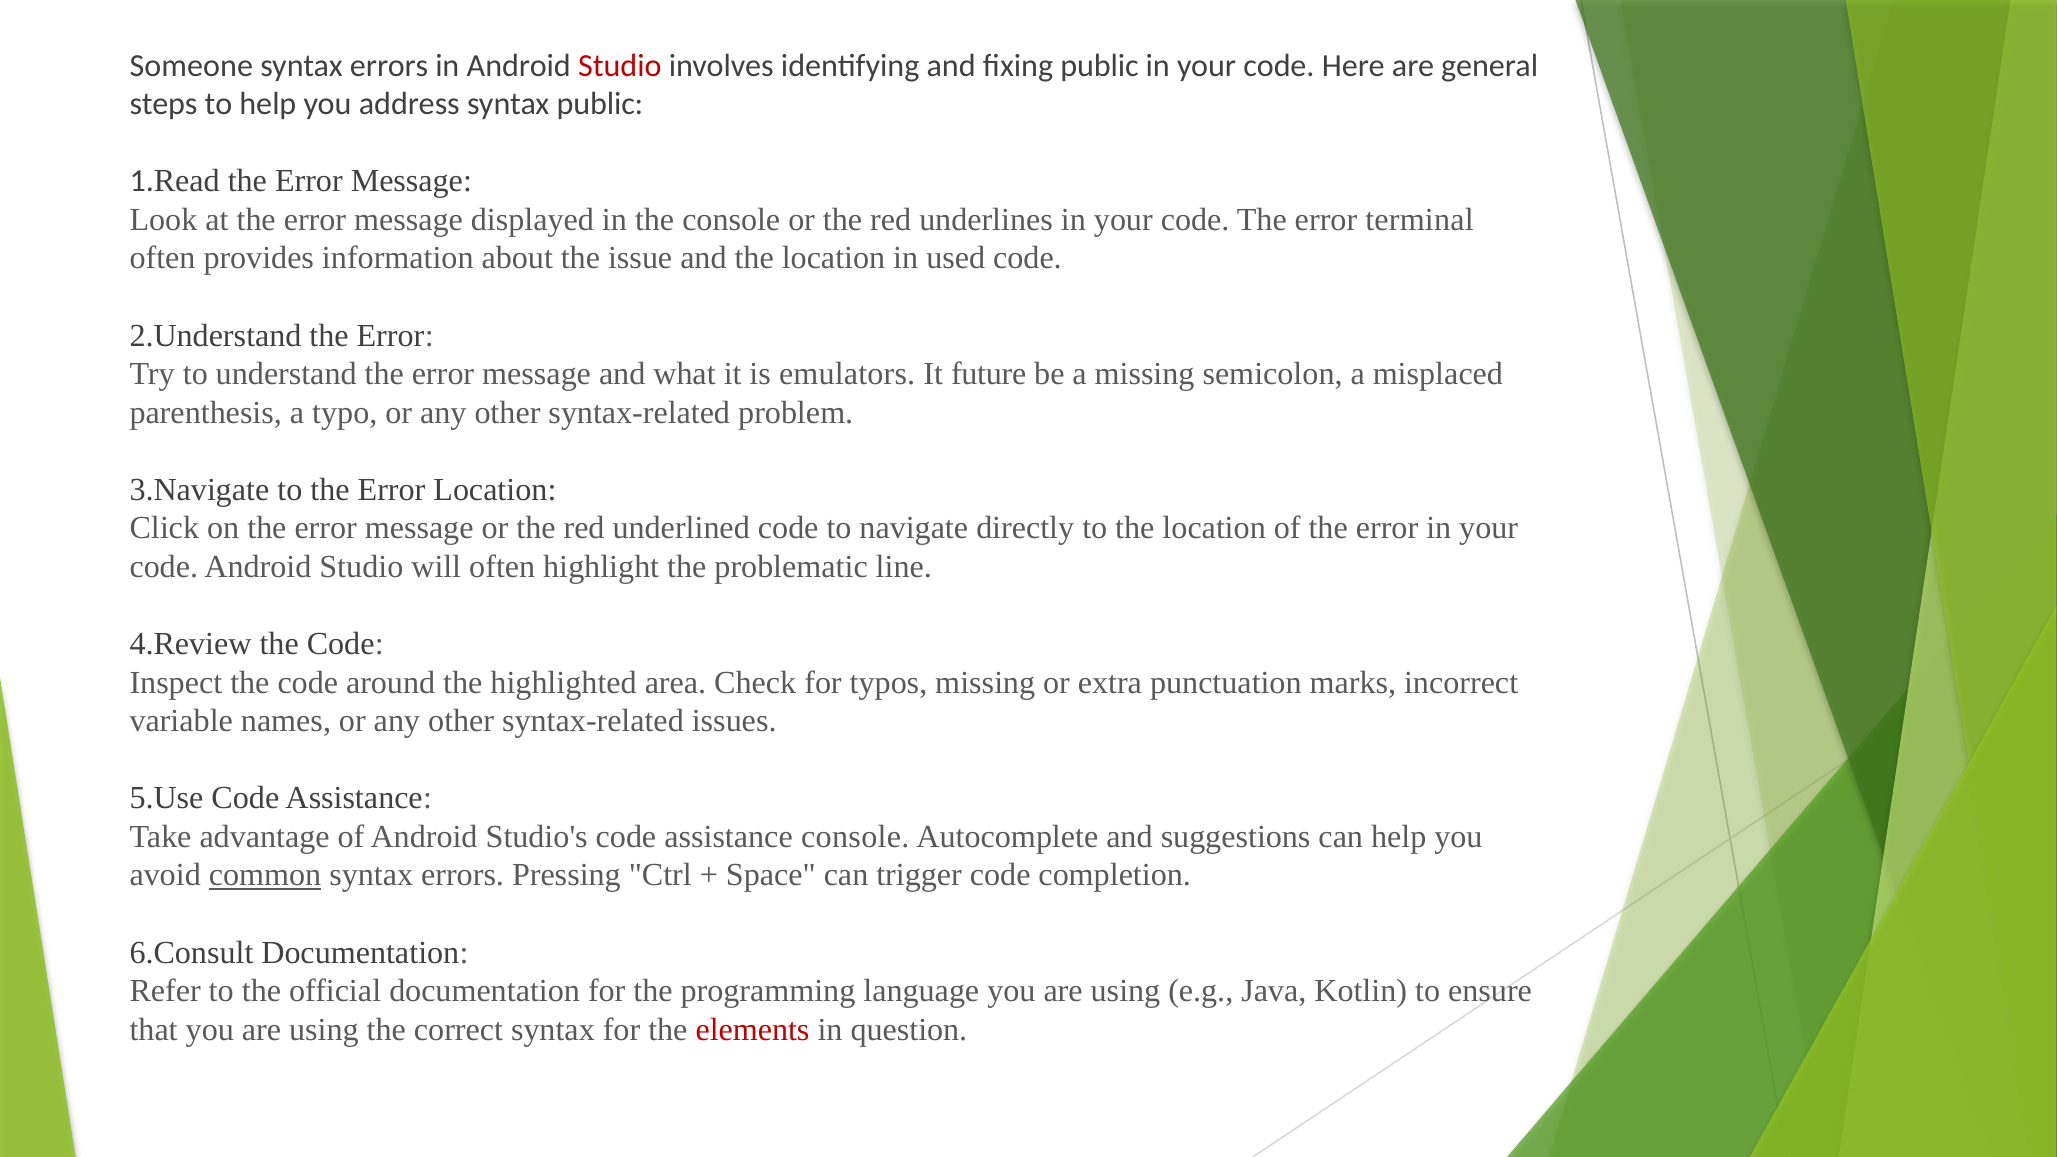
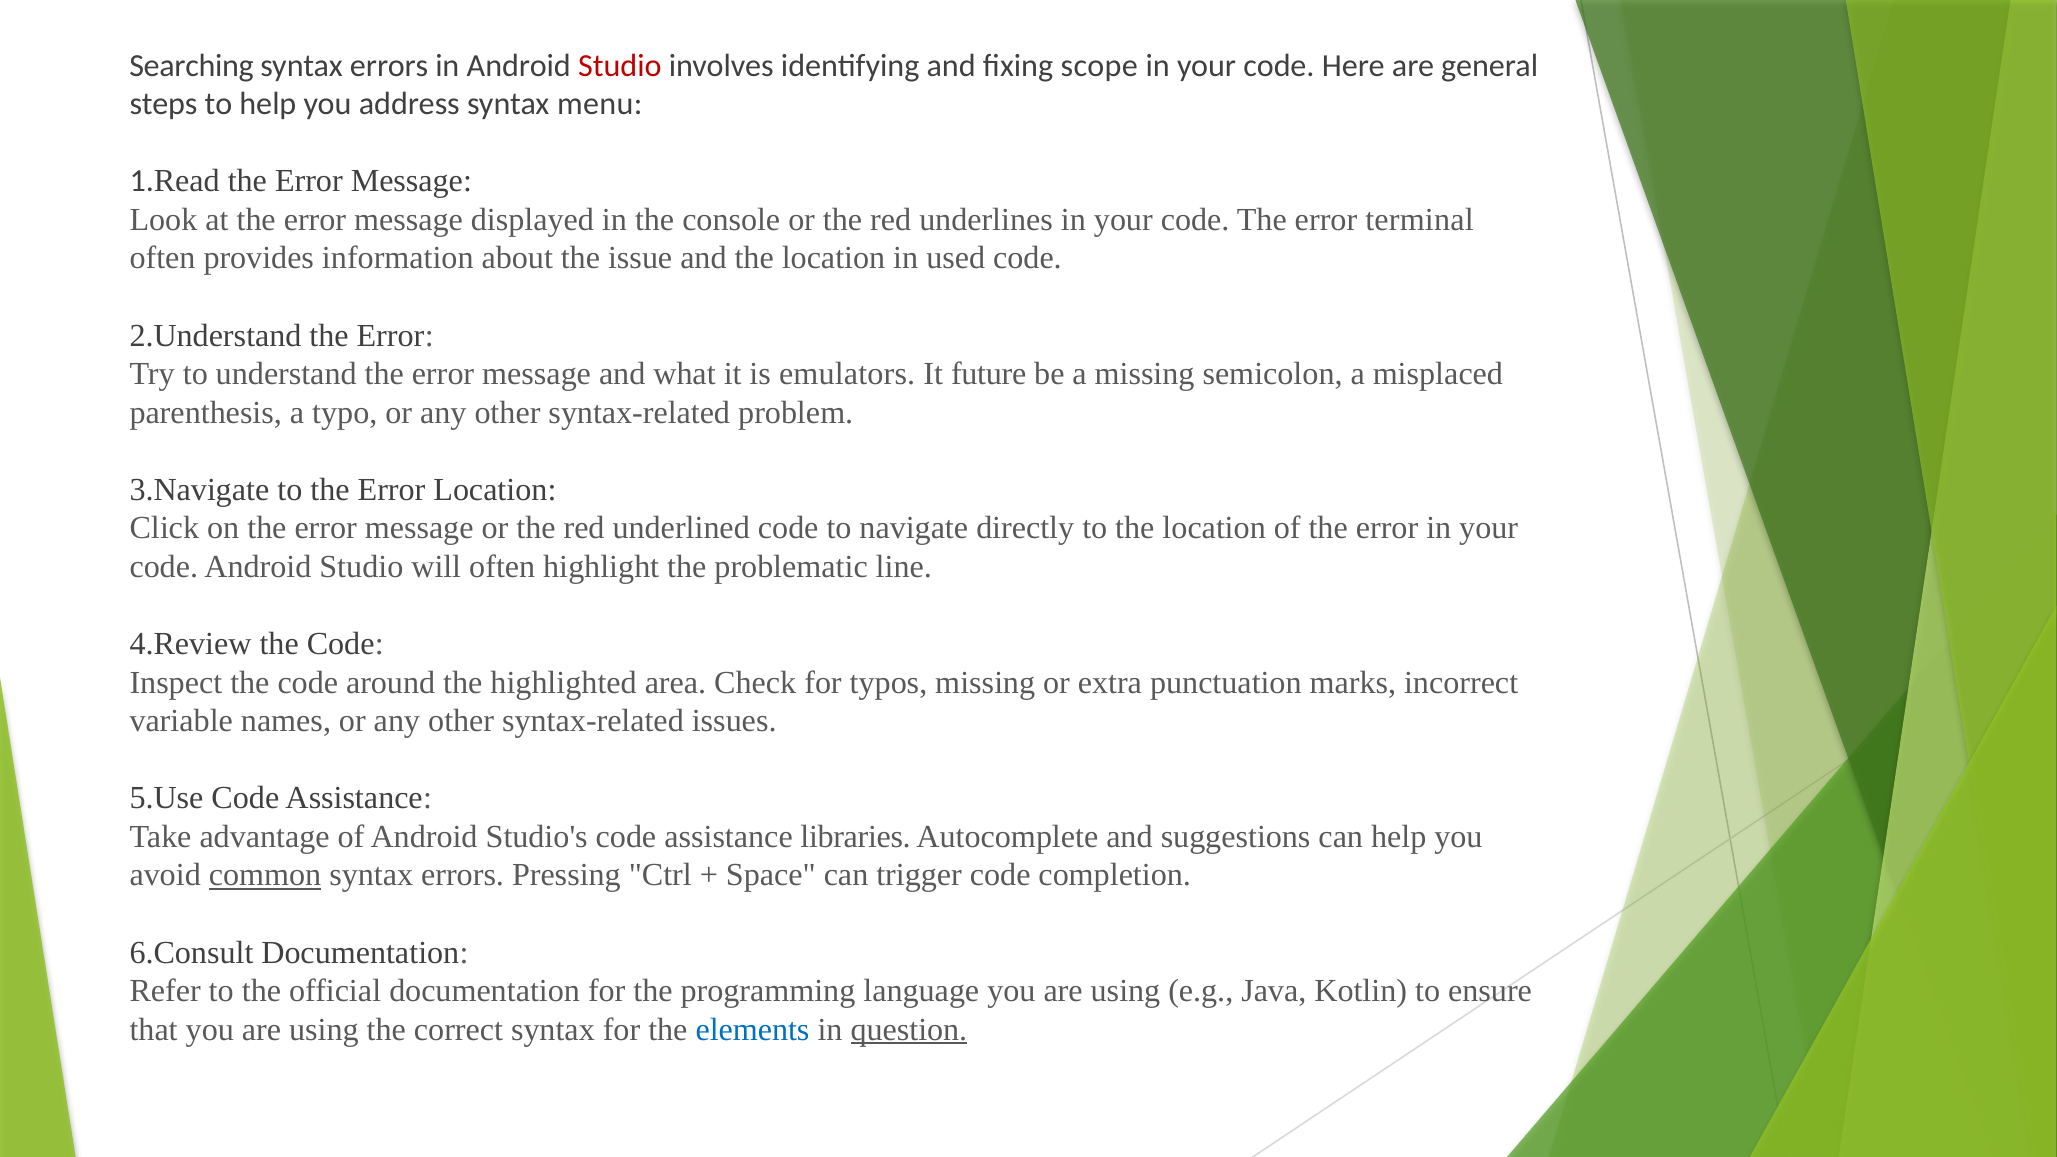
Someone: Someone -> Searching
fixing public: public -> scope
syntax public: public -> menu
assistance console: console -> libraries
elements colour: red -> blue
question underline: none -> present
